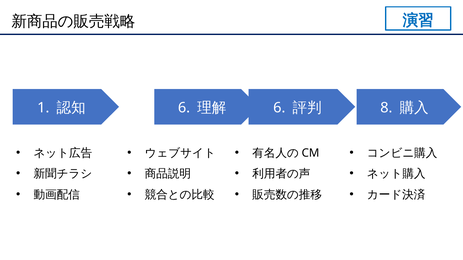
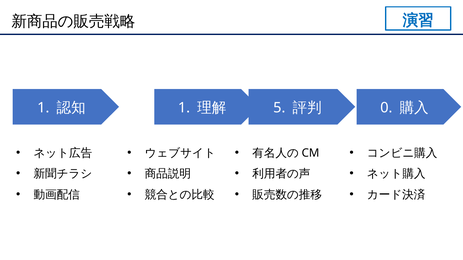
6 at (184, 108): 6 -> 1
6 at (279, 108): 6 -> 5
8: 8 -> 0
